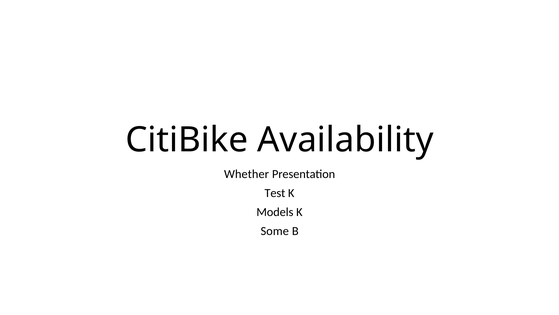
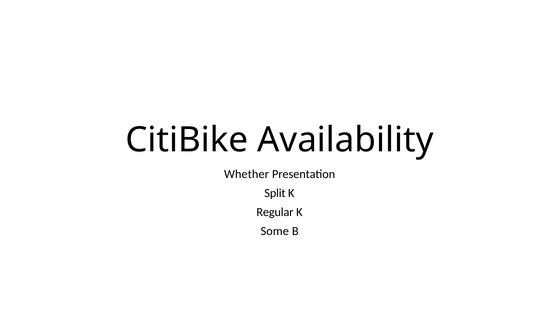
Test: Test -> Split
Models: Models -> Regular
